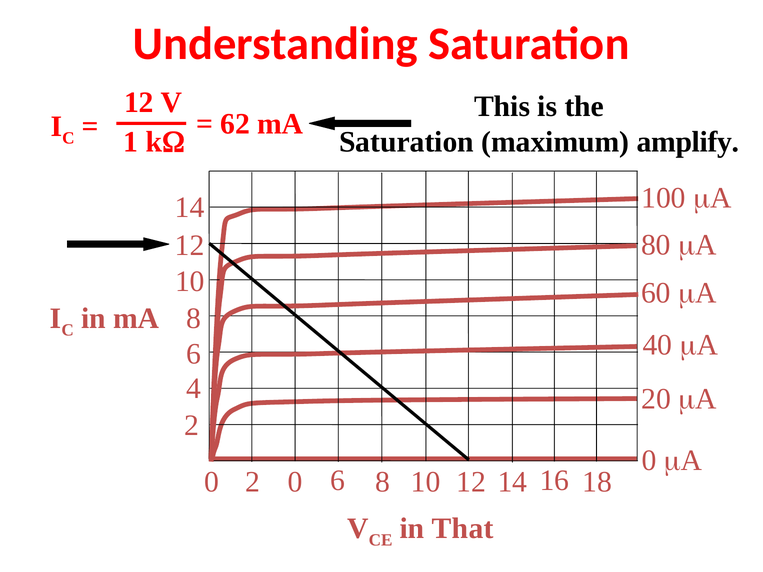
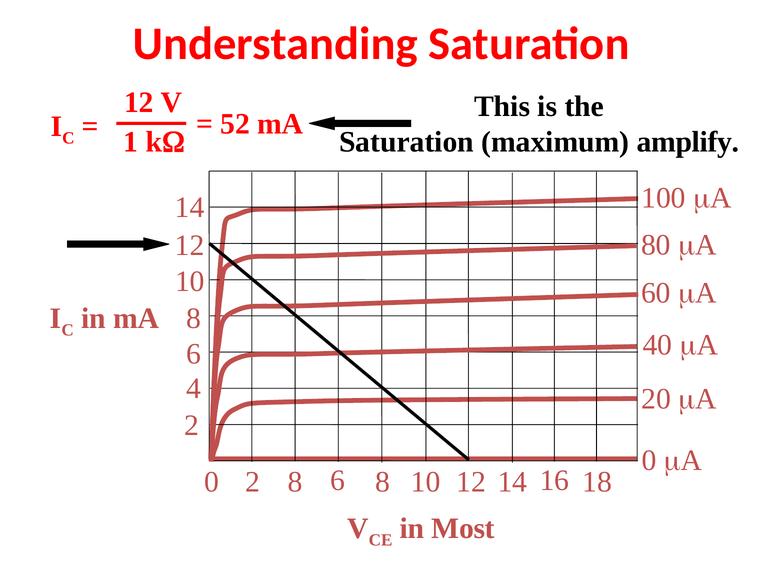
62: 62 -> 52
2 0: 0 -> 8
That: That -> Most
